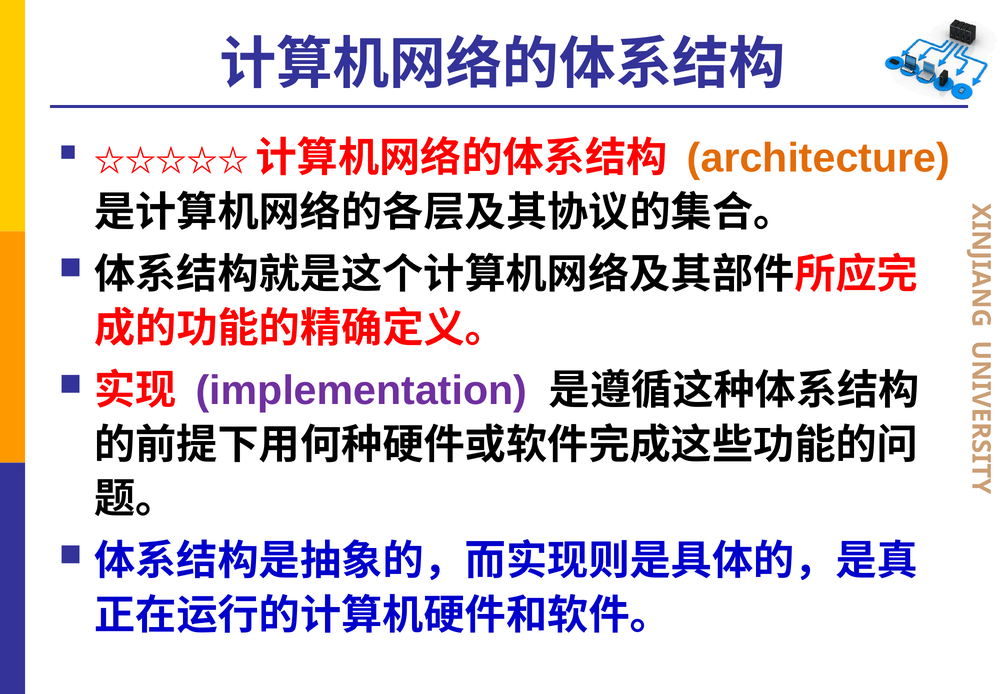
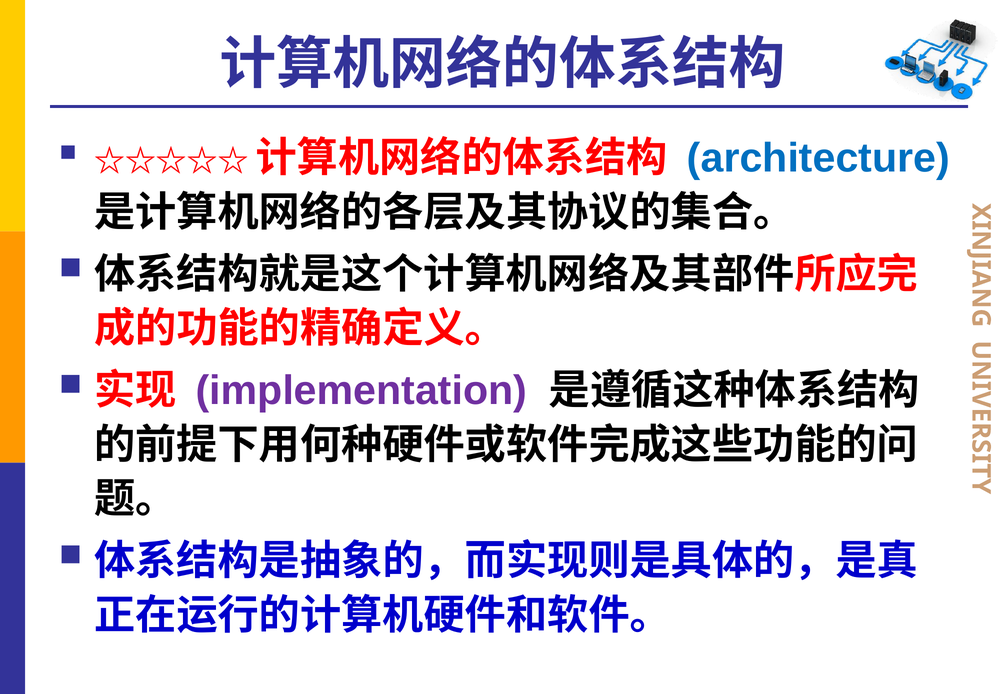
architecture colour: orange -> blue
